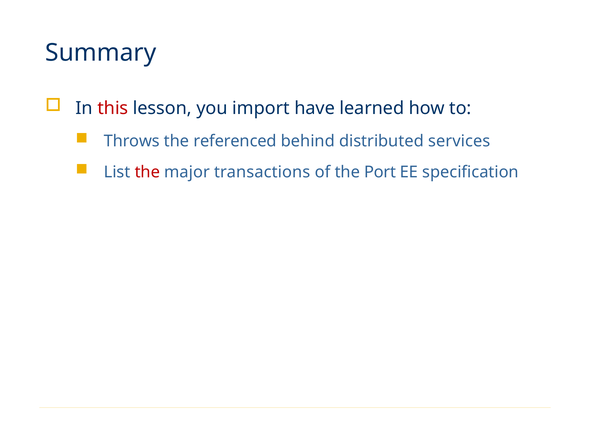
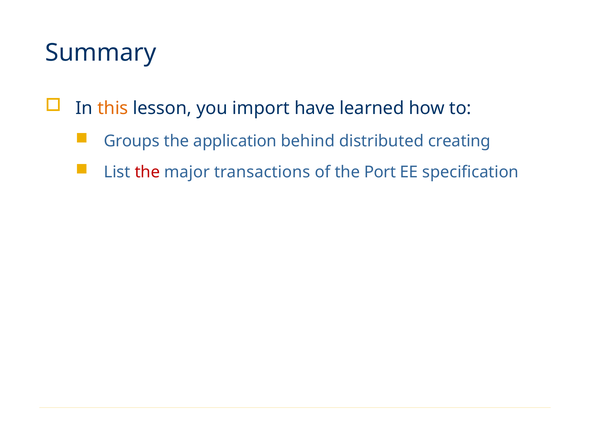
this colour: red -> orange
Throws: Throws -> Groups
referenced: referenced -> application
services: services -> creating
